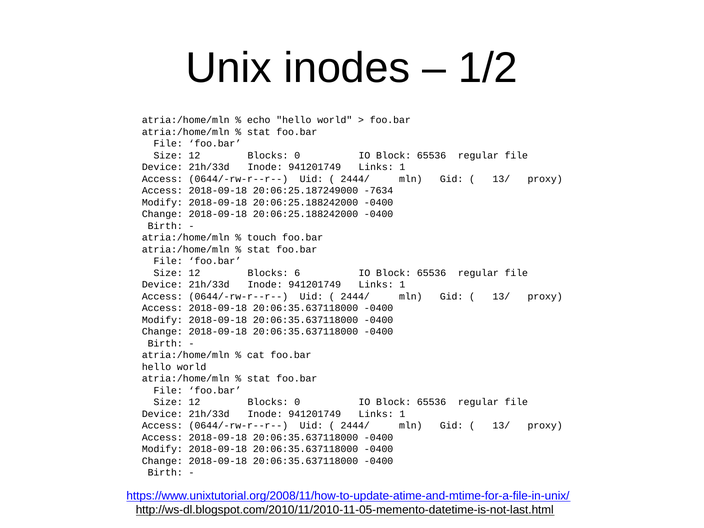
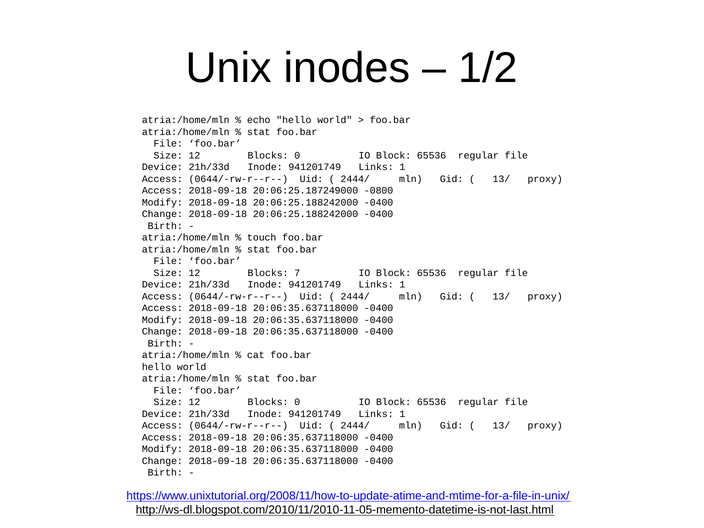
-7634: -7634 -> -0800
6: 6 -> 7
